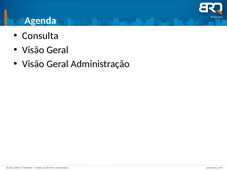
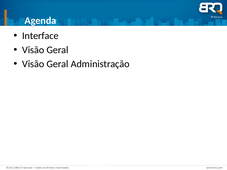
Consulta: Consulta -> Interface
